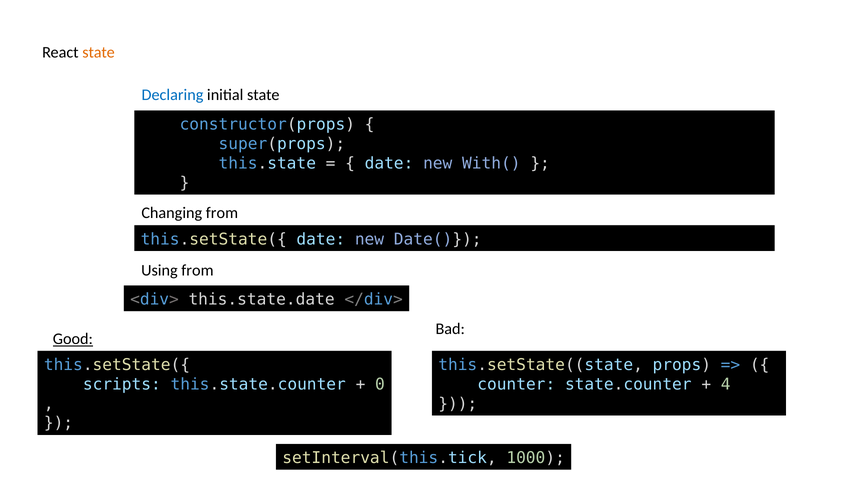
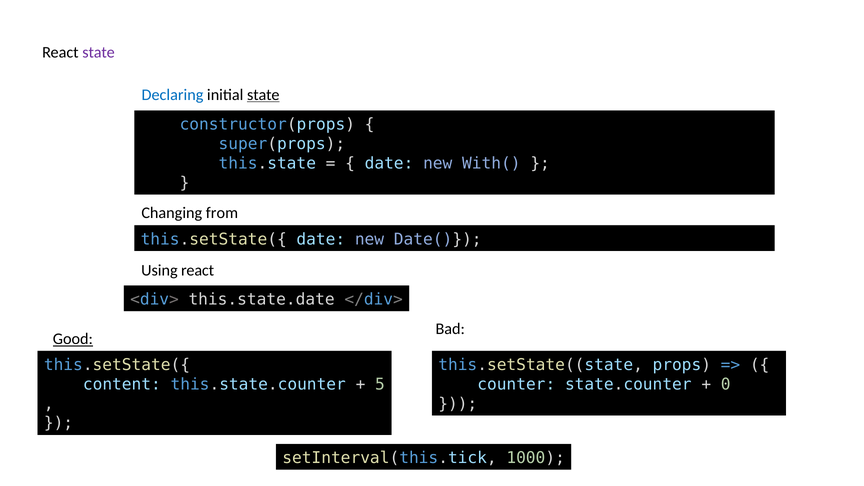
state at (99, 52) colour: orange -> purple
state at (263, 95) underline: none -> present
Using from: from -> react
scripts: scripts -> content
0: 0 -> 5
4: 4 -> 0
